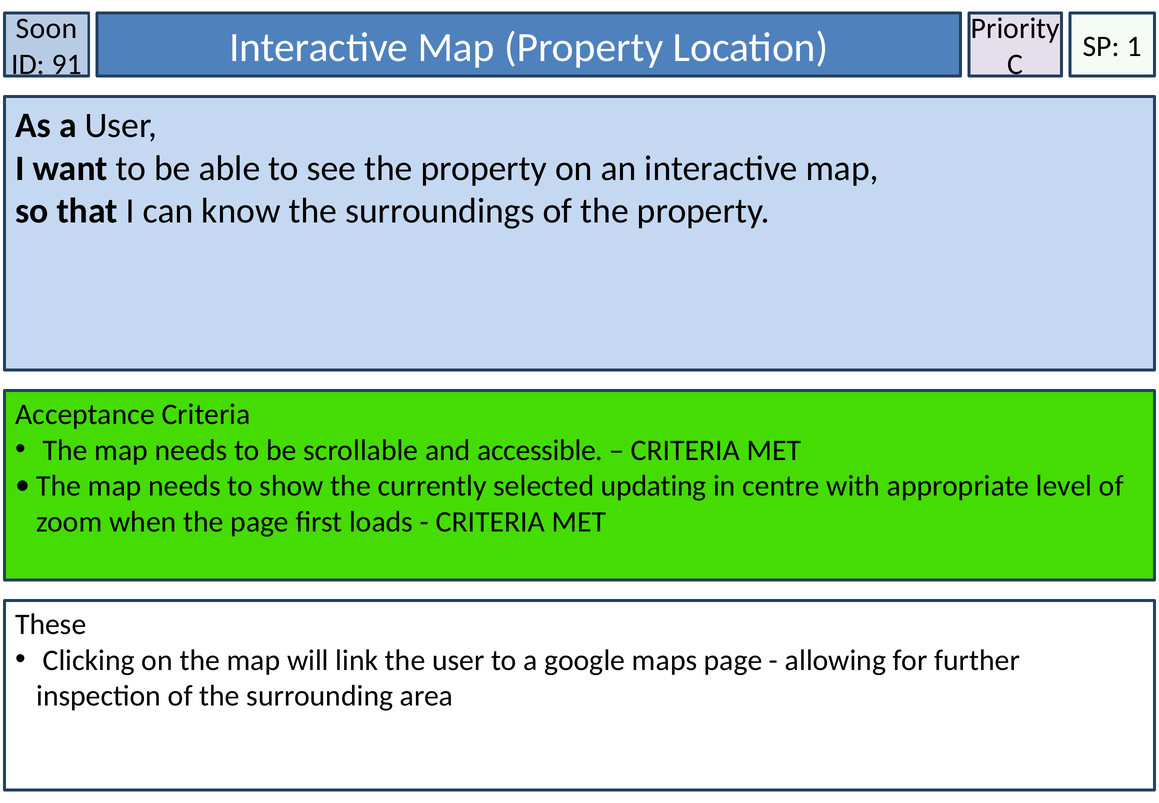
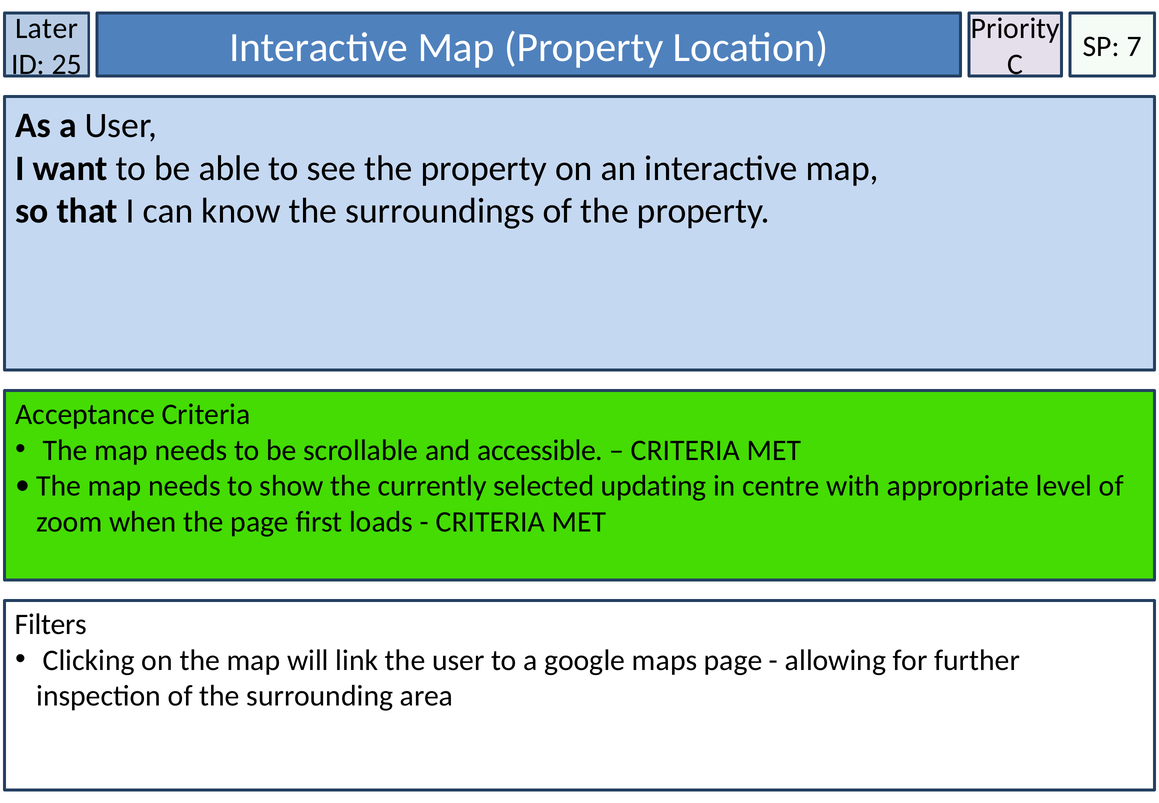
Soon: Soon -> Later
1: 1 -> 7
91: 91 -> 25
These: These -> Filters
